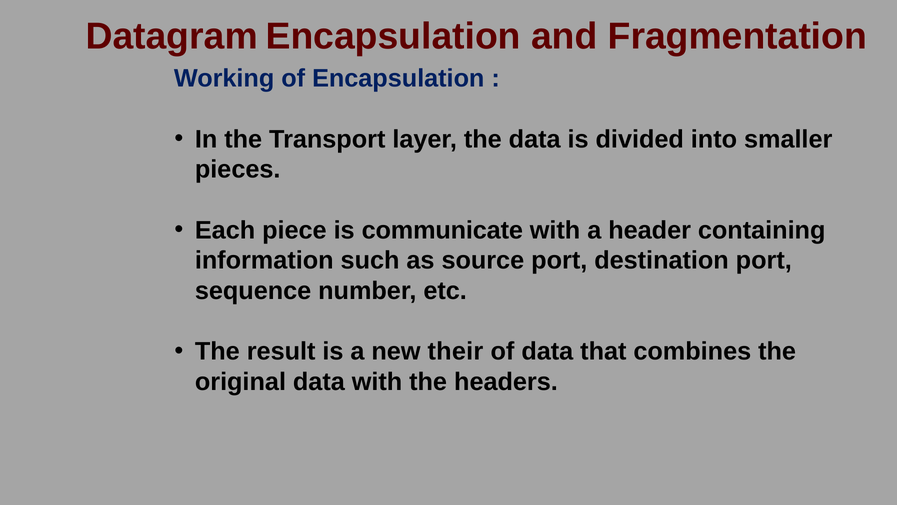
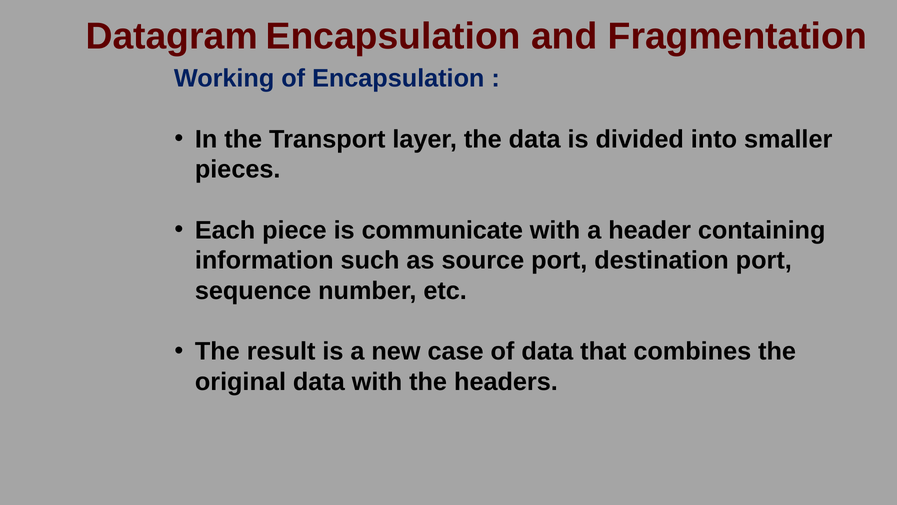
their: their -> case
